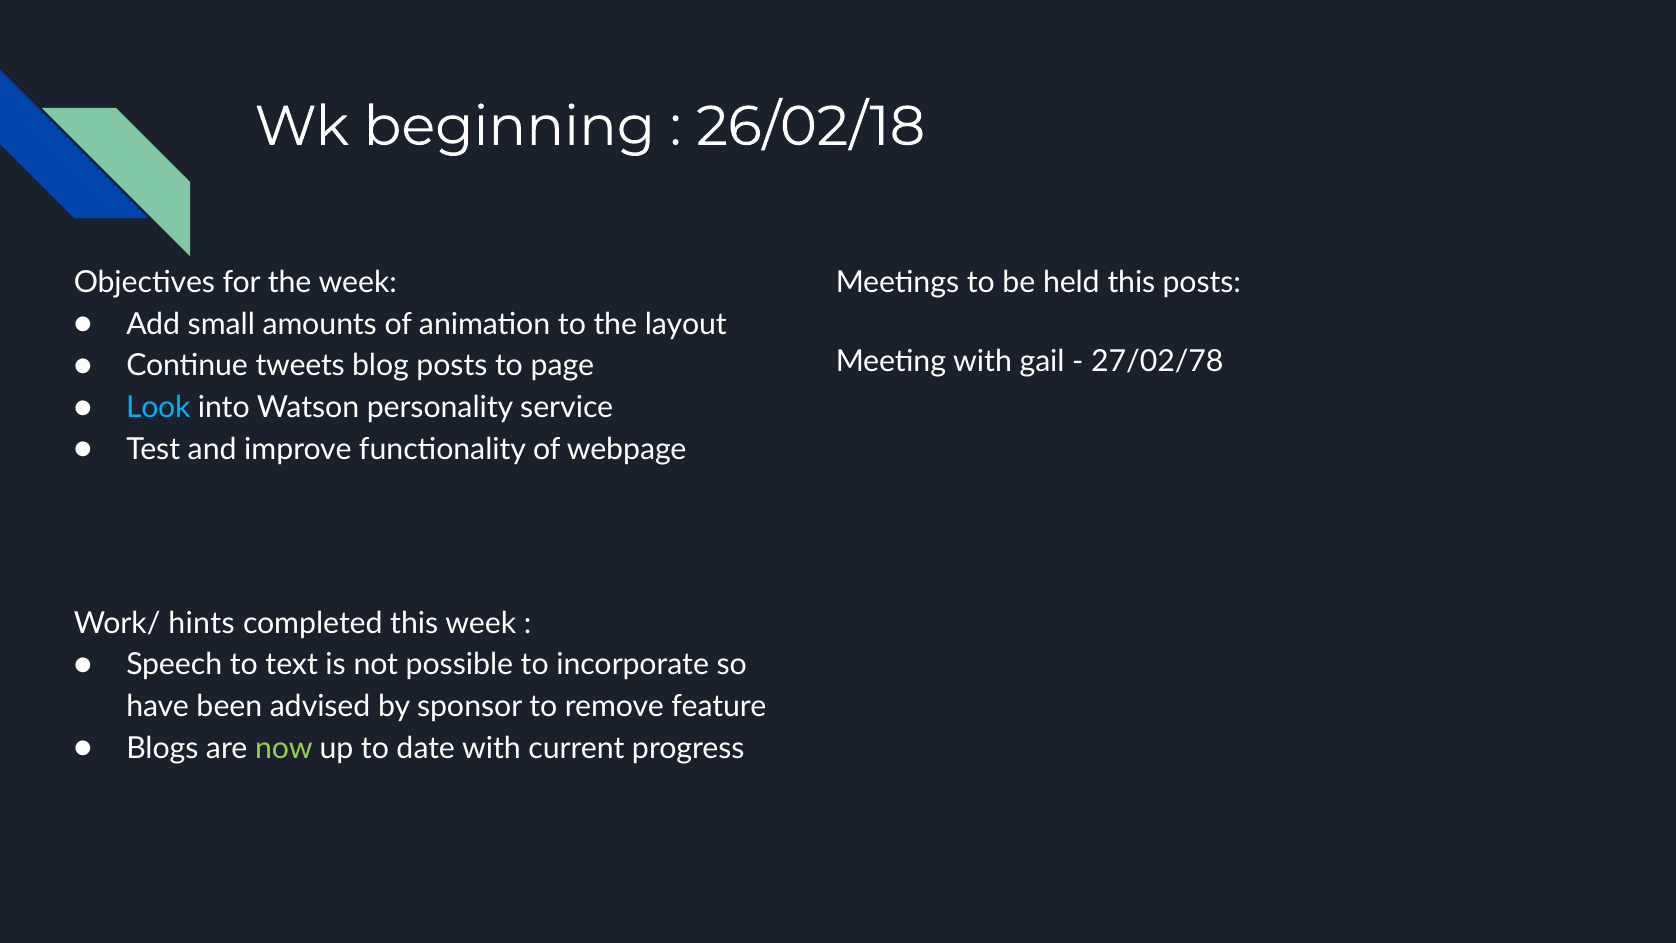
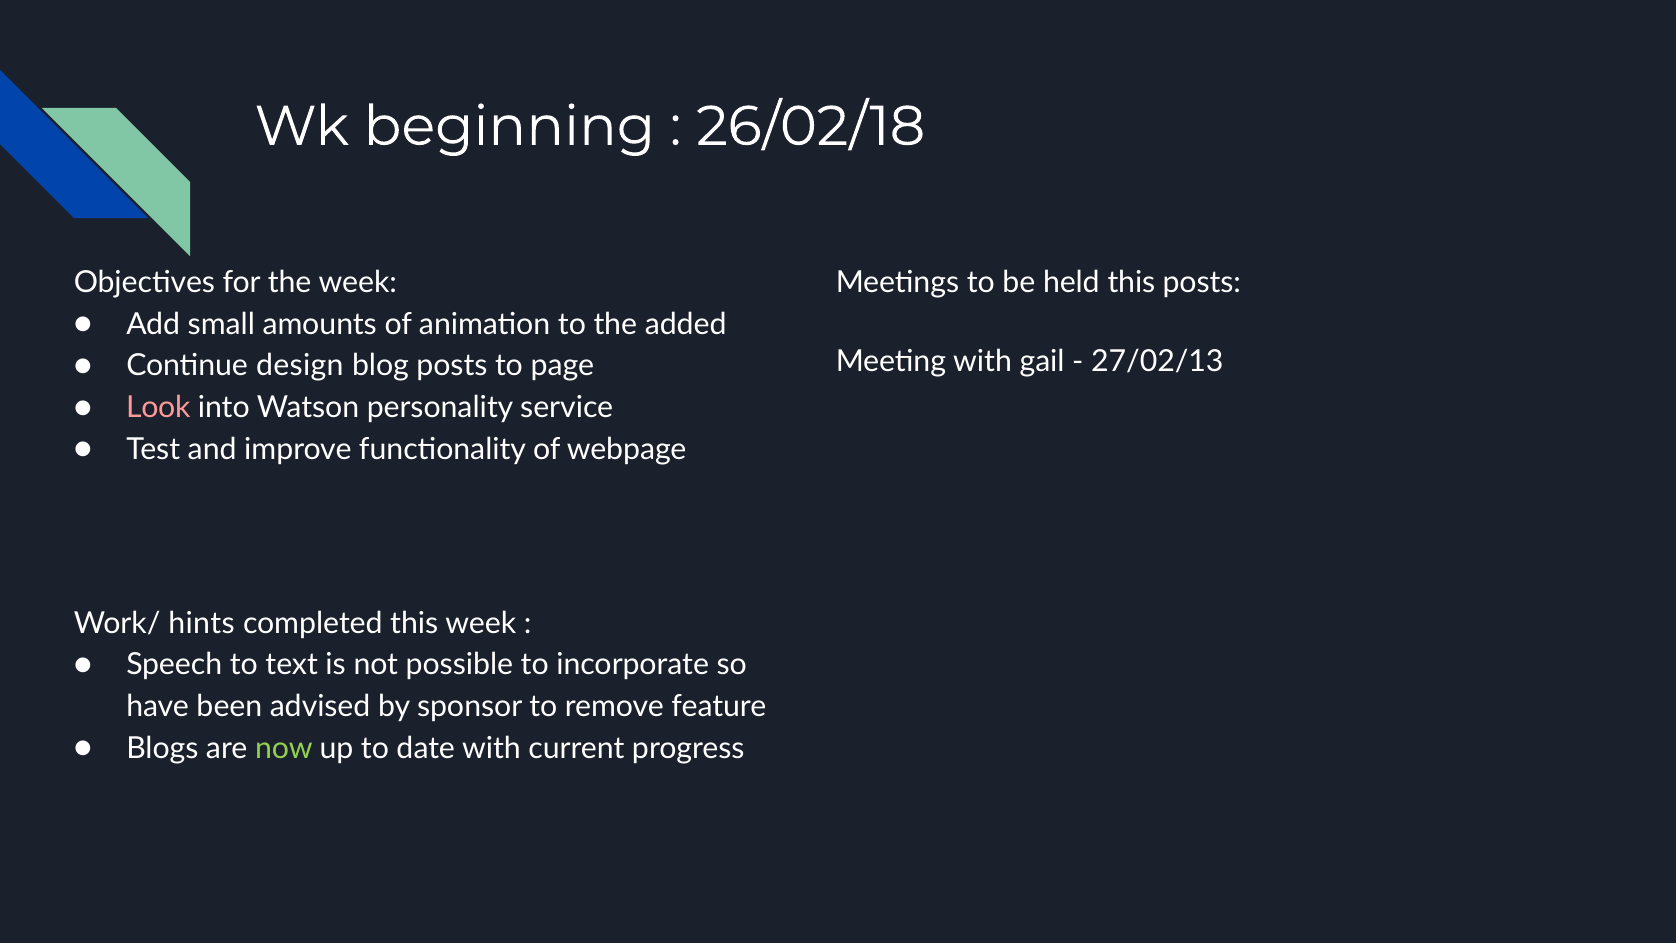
layout: layout -> added
27/02/78: 27/02/78 -> 27/02/13
tweets: tweets -> design
Look colour: light blue -> pink
